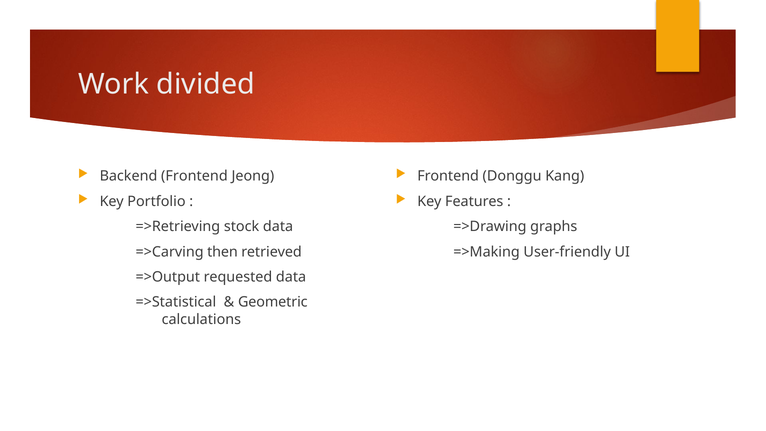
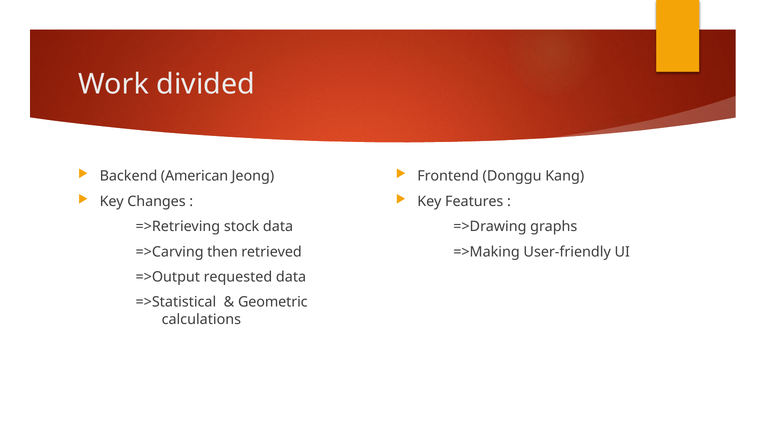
Backend Frontend: Frontend -> American
Portfolio: Portfolio -> Changes
